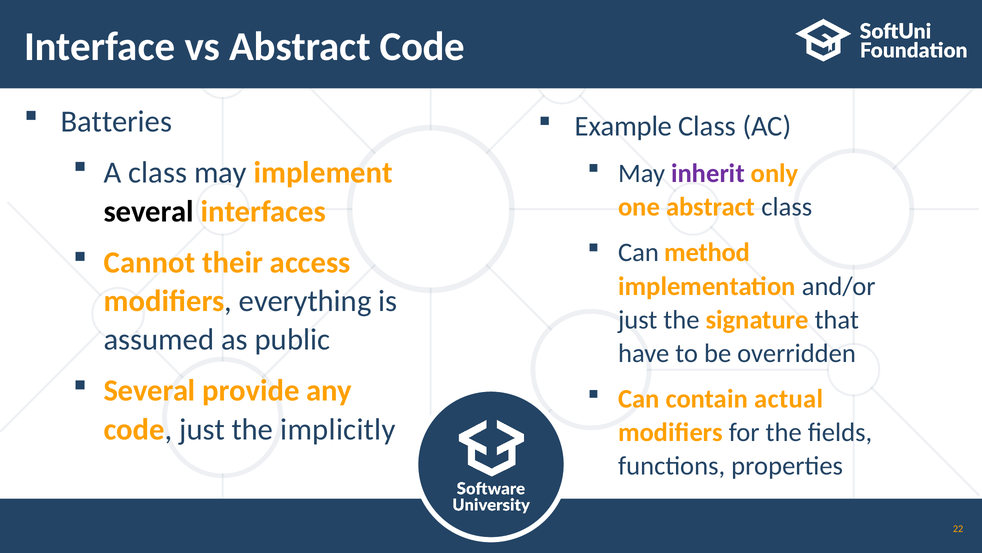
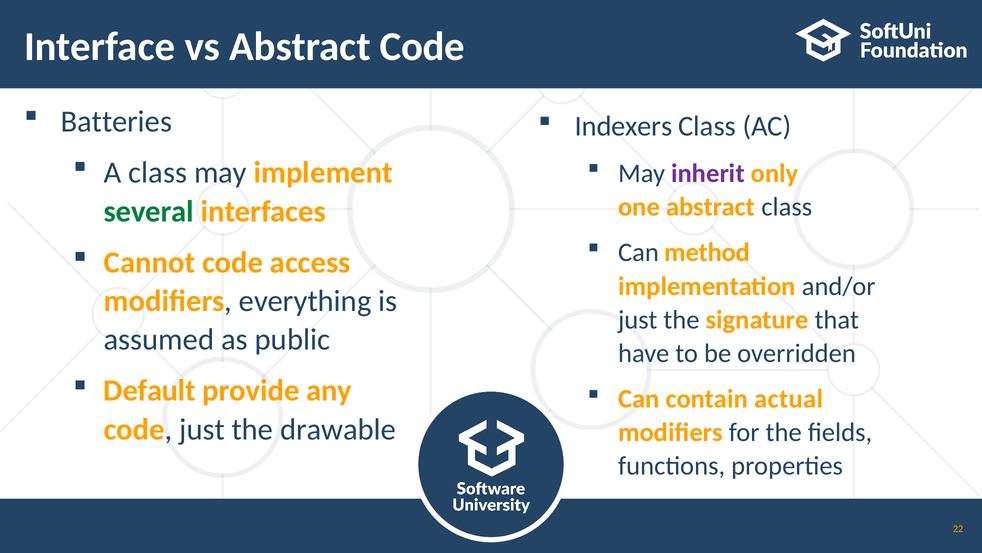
Example: Example -> Indexers
several at (149, 211) colour: black -> green
Cannot their: their -> code
Several at (150, 390): Several -> Default
implicitly: implicitly -> drawable
